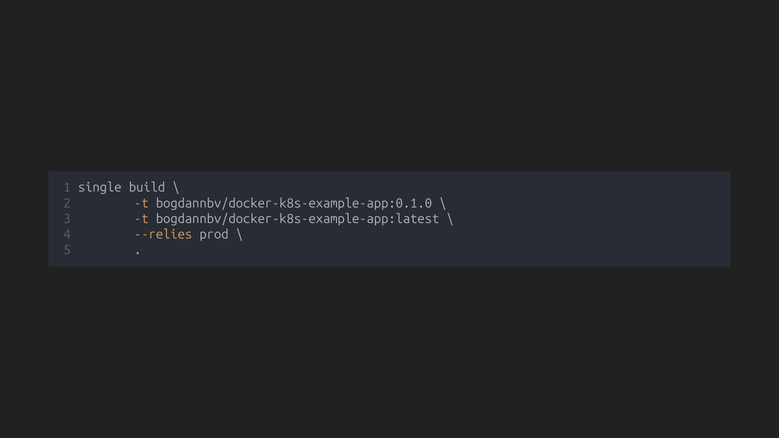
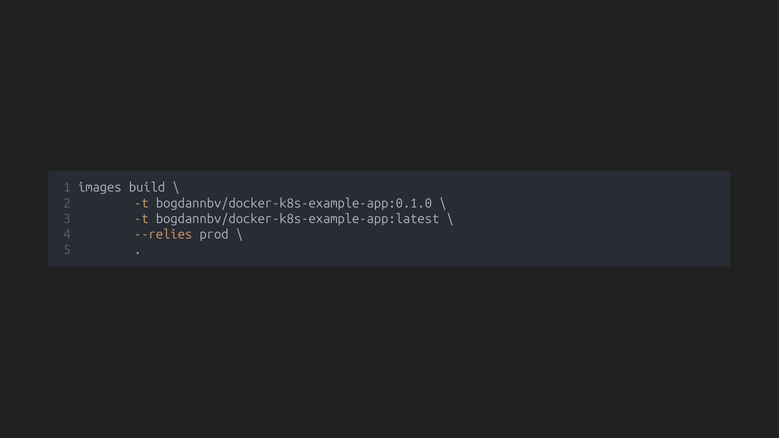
single: single -> images
